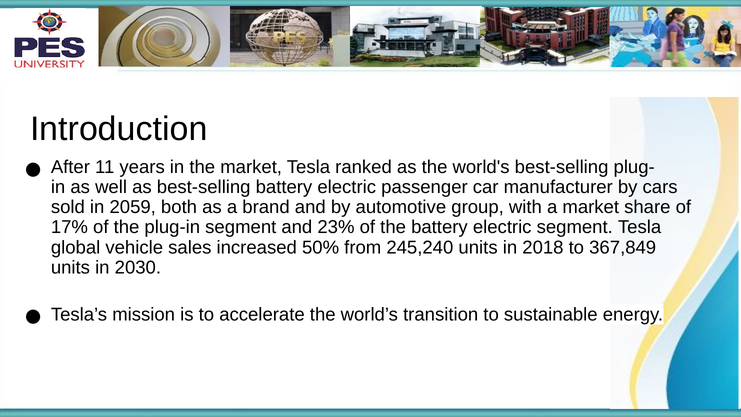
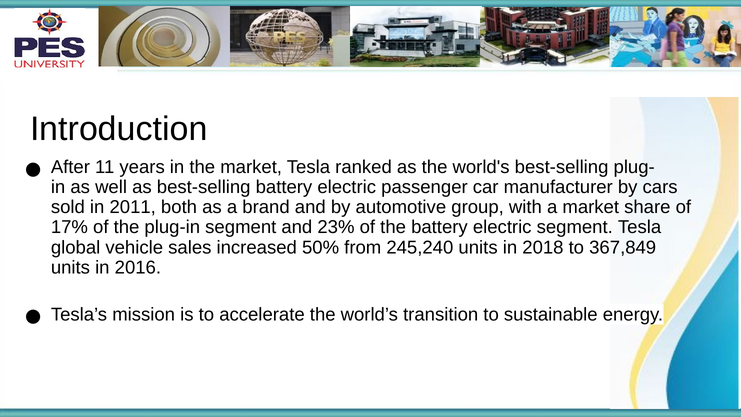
2059: 2059 -> 2011
2030: 2030 -> 2016
